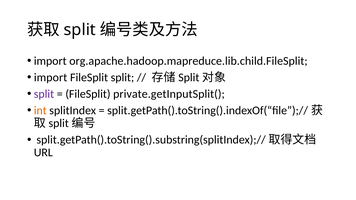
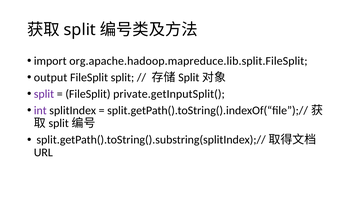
org.apache.hadoop.mapreduce.lib.child.FileSplit: org.apache.hadoop.mapreduce.lib.child.FileSplit -> org.apache.hadoop.mapreduce.lib.split.FileSplit
import at (51, 78): import -> output
int colour: orange -> purple
